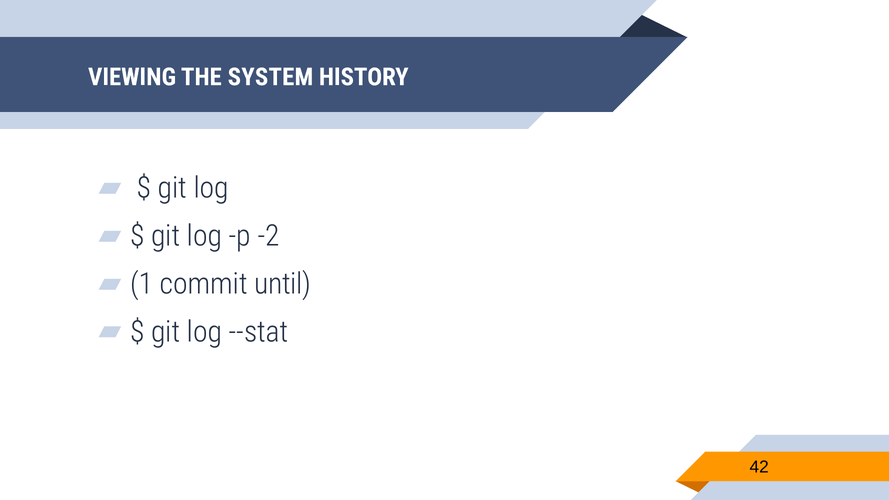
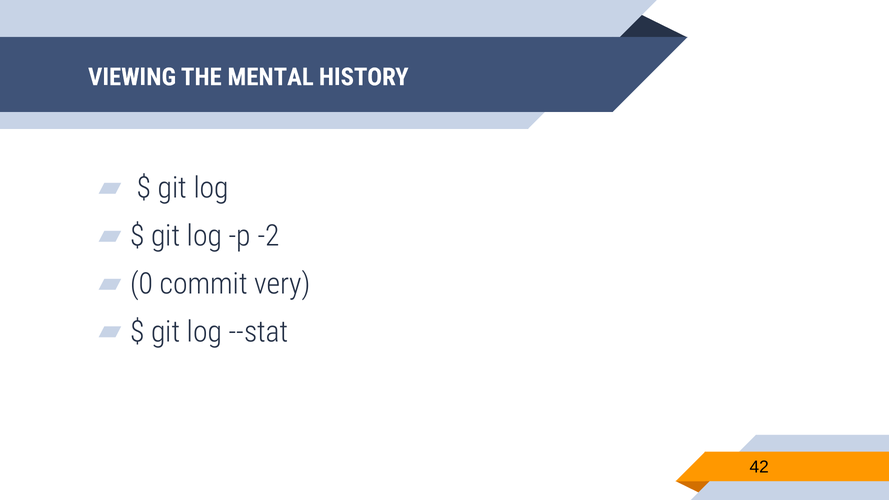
SYSTEM: SYSTEM -> MENTAL
1: 1 -> 0
until: until -> very
